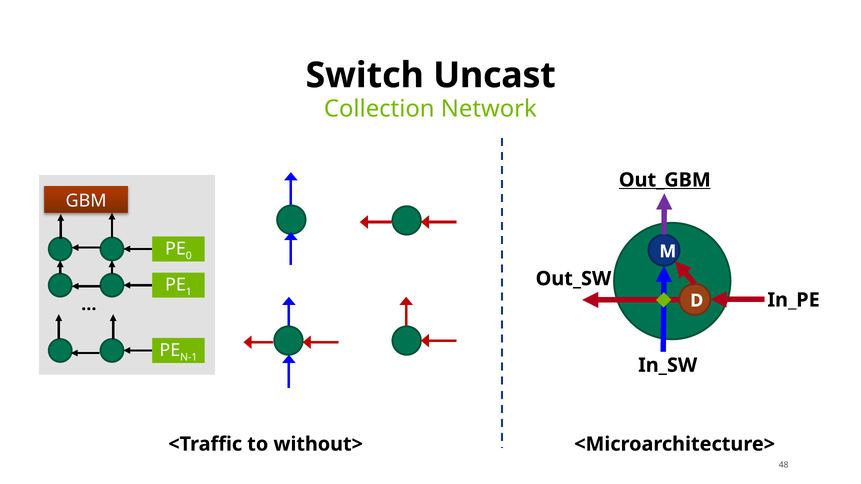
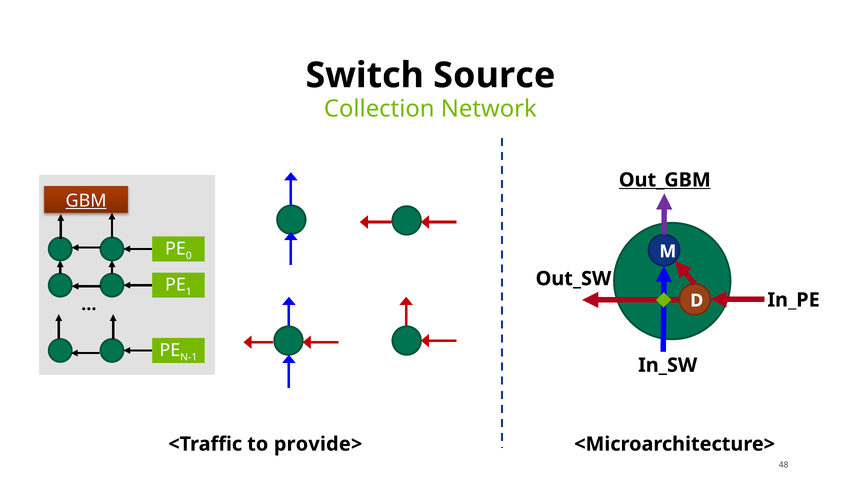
Uncast: Uncast -> Source
GBM underline: none -> present
without>: without> -> provide>
